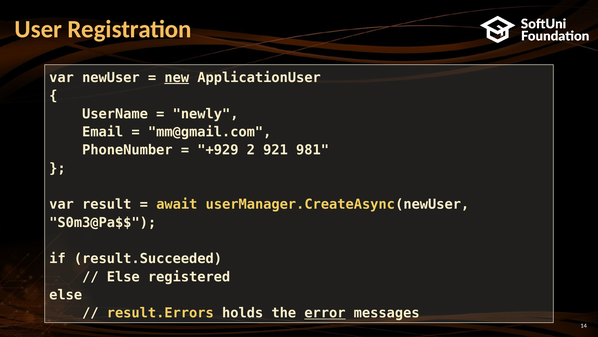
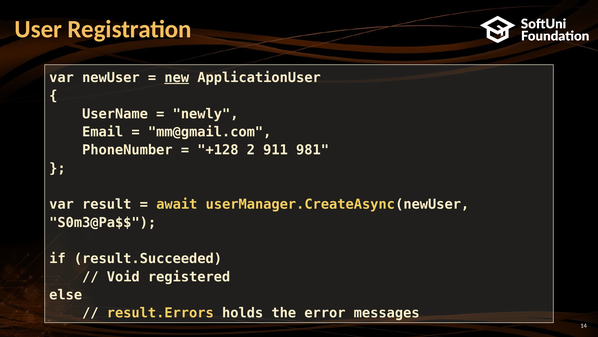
+929: +929 -> +128
921: 921 -> 911
Else at (123, 276): Else -> Void
error underline: present -> none
